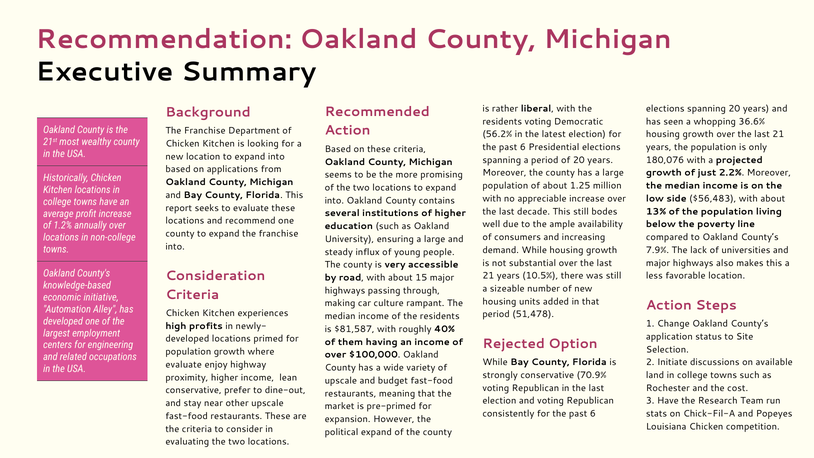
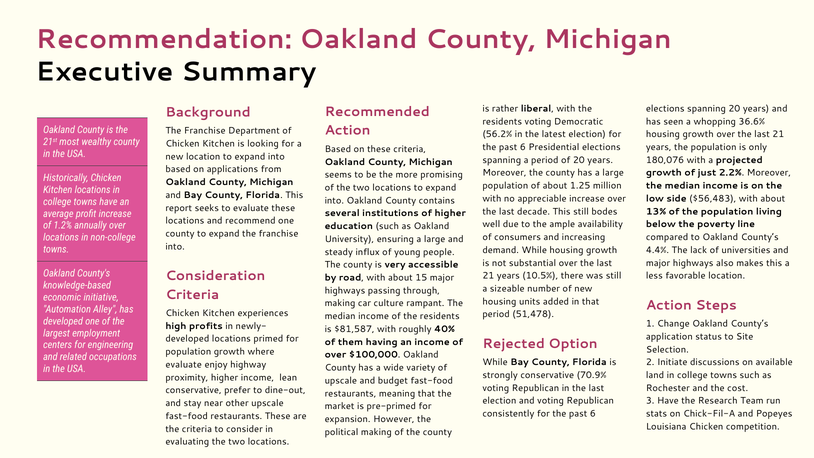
7.9%: 7.9% -> 4.4%
political expand: expand -> making
